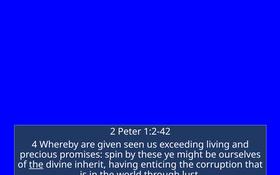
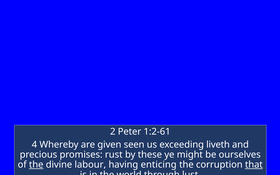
1:2-42: 1:2-42 -> 1:2-61
living: living -> liveth
spin: spin -> rust
inherit: inherit -> labour
that underline: none -> present
